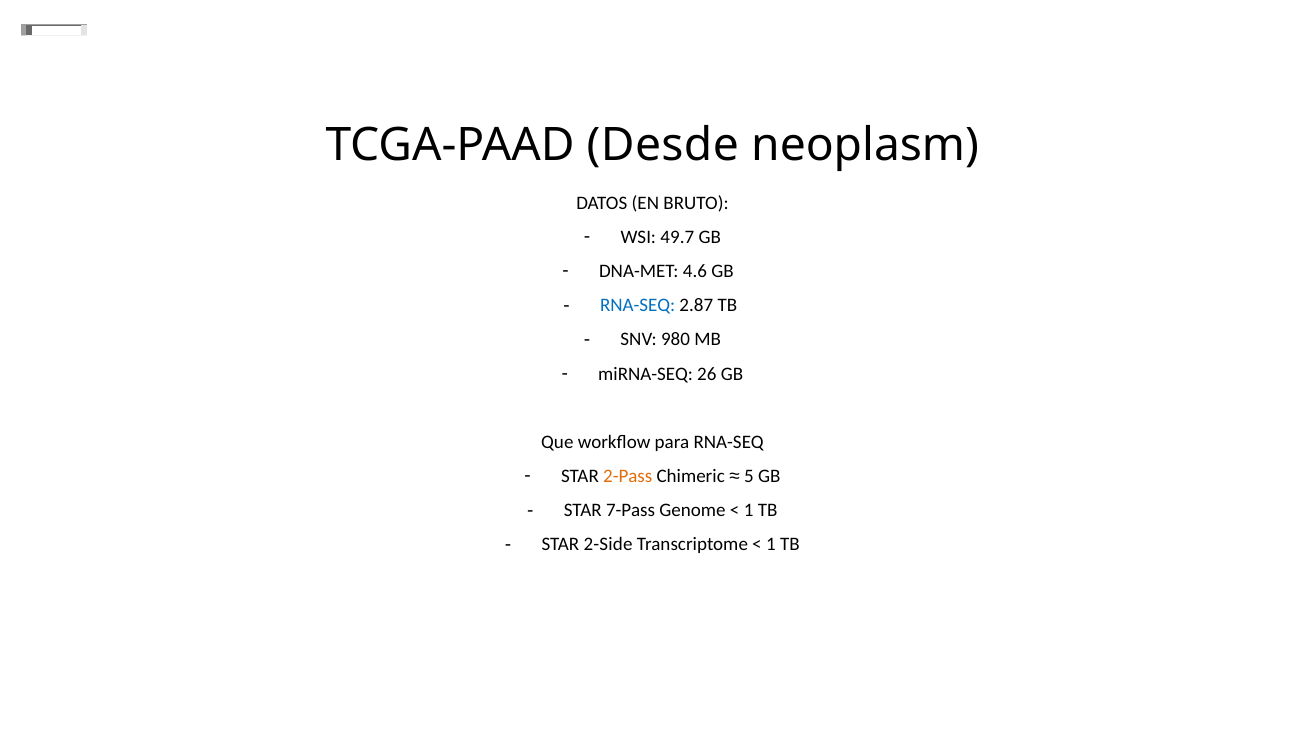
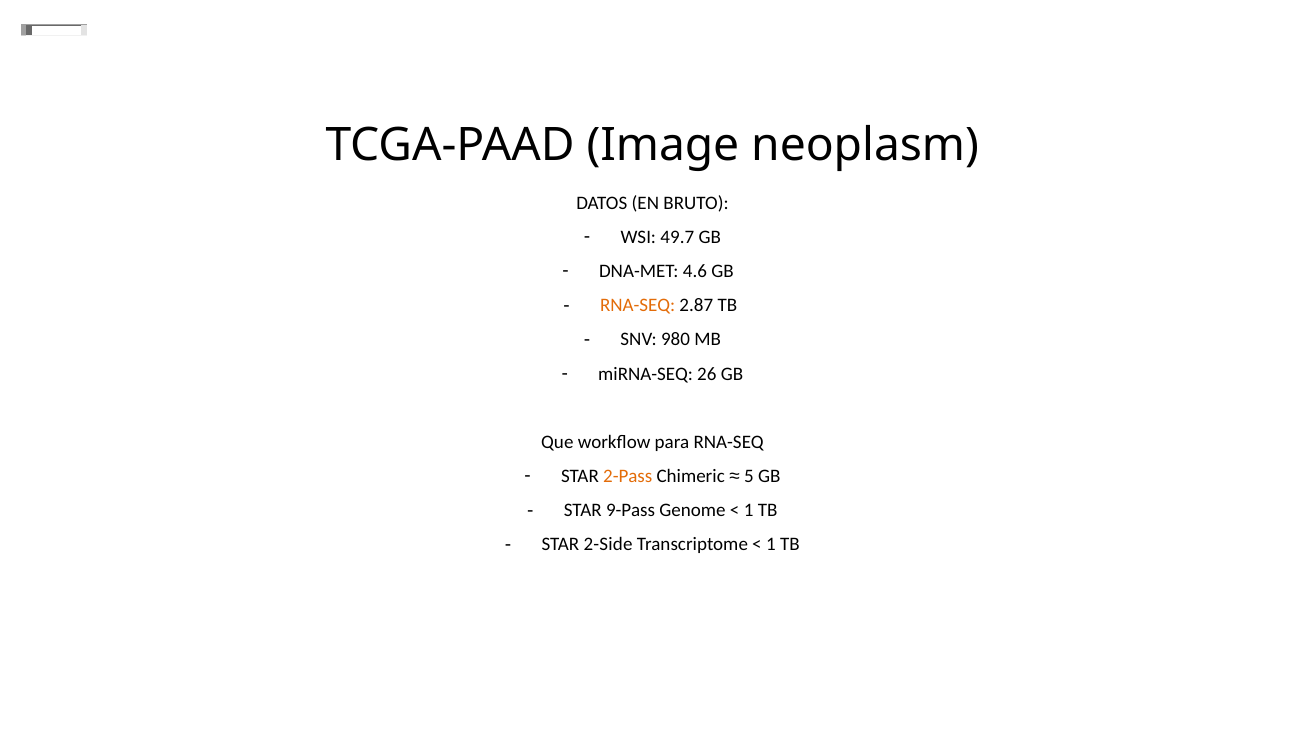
Desde: Desde -> Image
RNA-SEQ at (638, 306) colour: blue -> orange
7-Pass: 7-Pass -> 9-Pass
